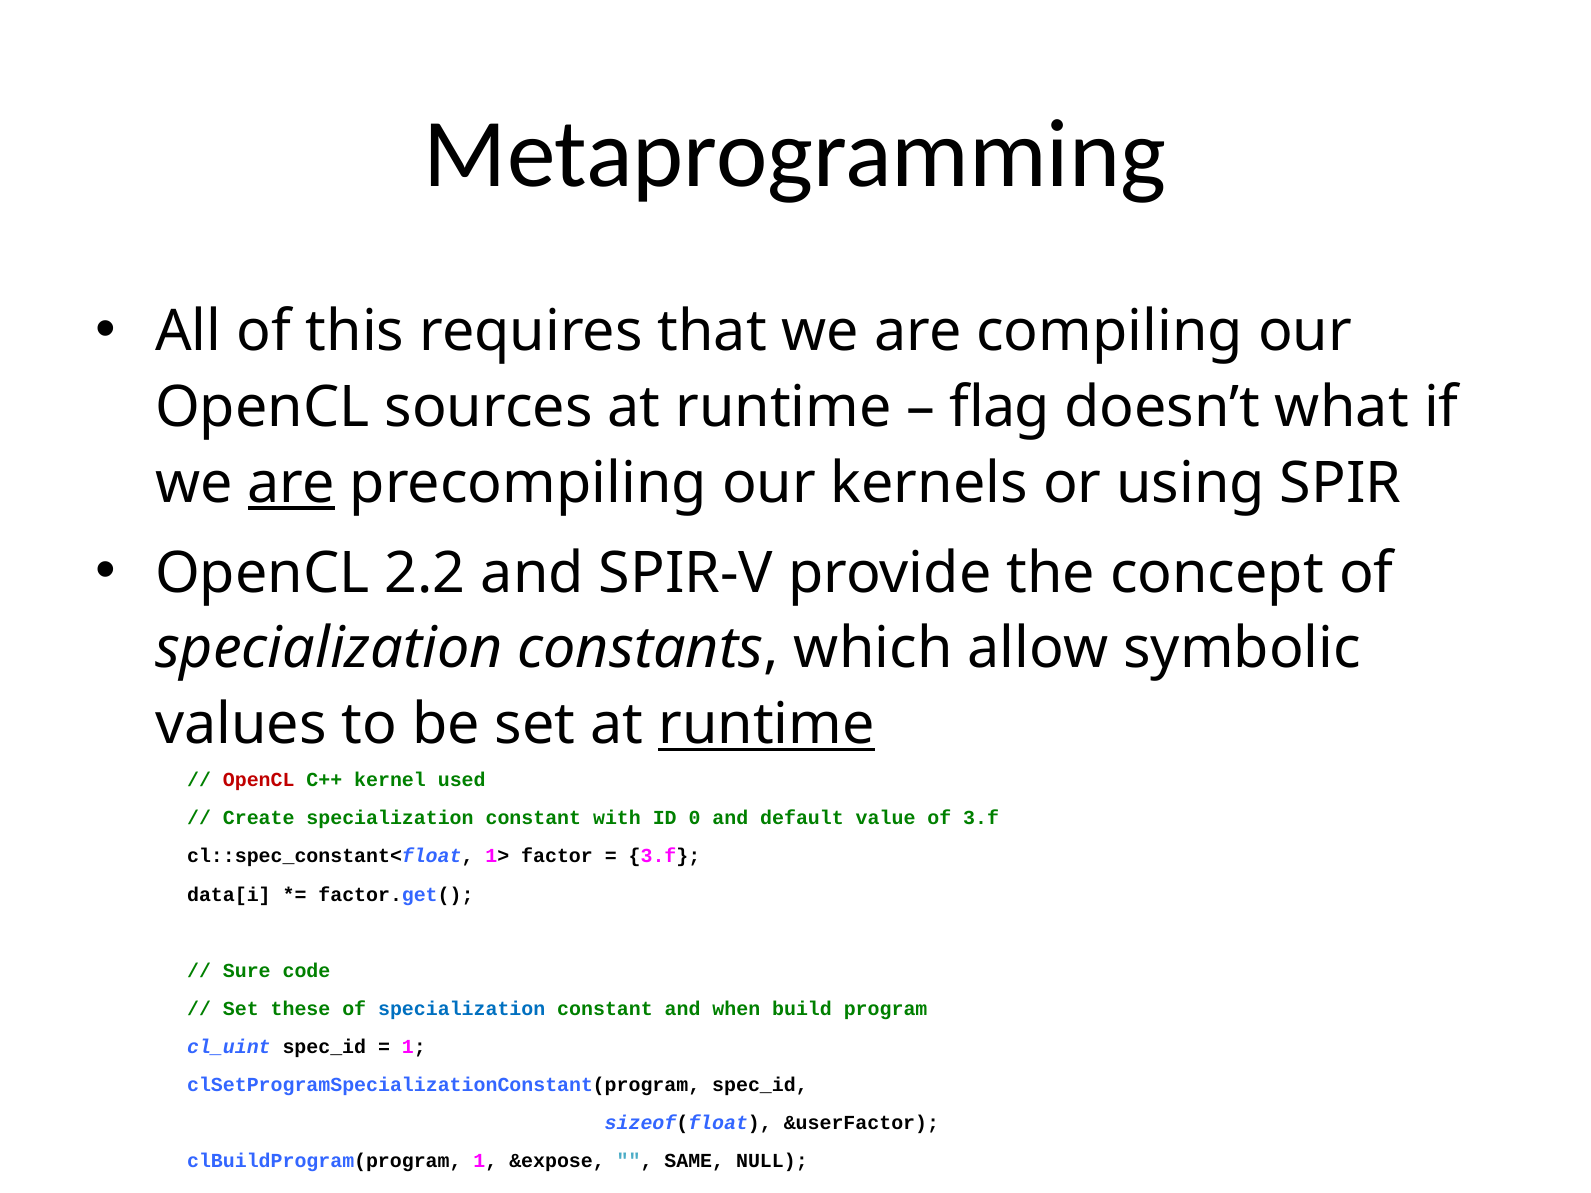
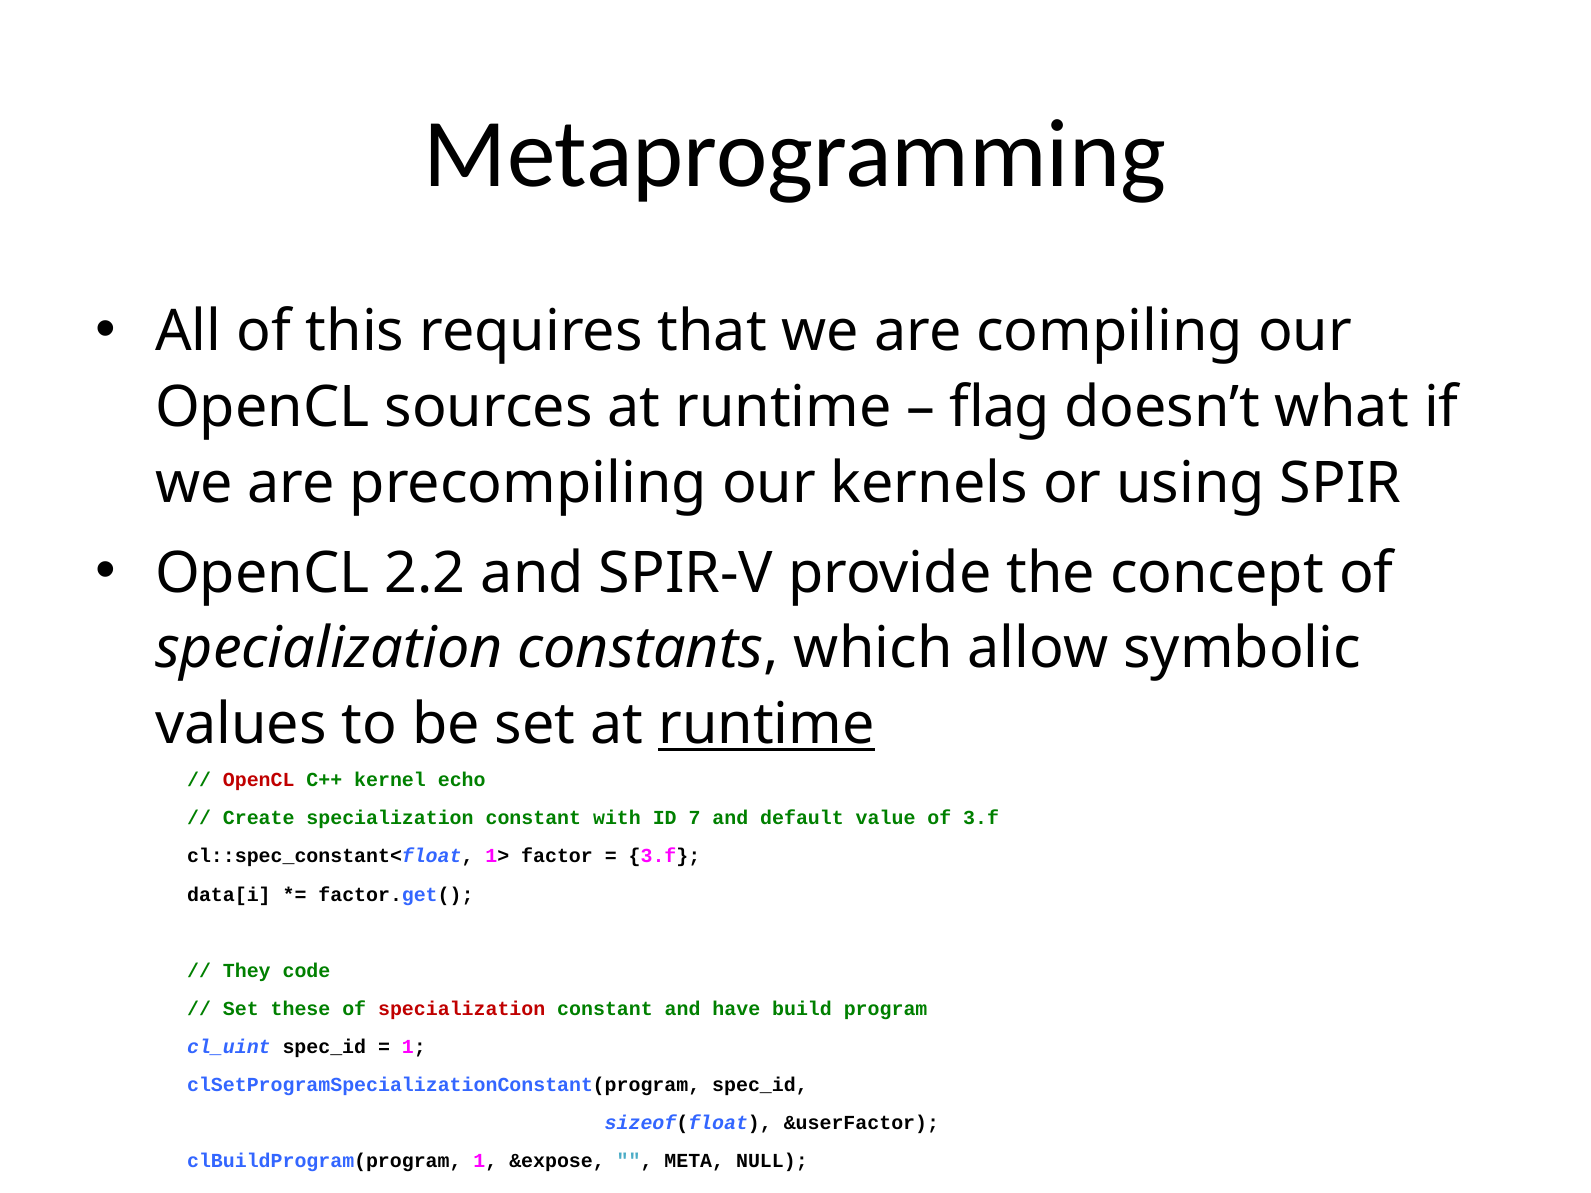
are at (291, 483) underline: present -> none
used: used -> echo
0: 0 -> 7
Sure: Sure -> They
specialization at (462, 1009) colour: blue -> red
when: when -> have
SAME: SAME -> META
